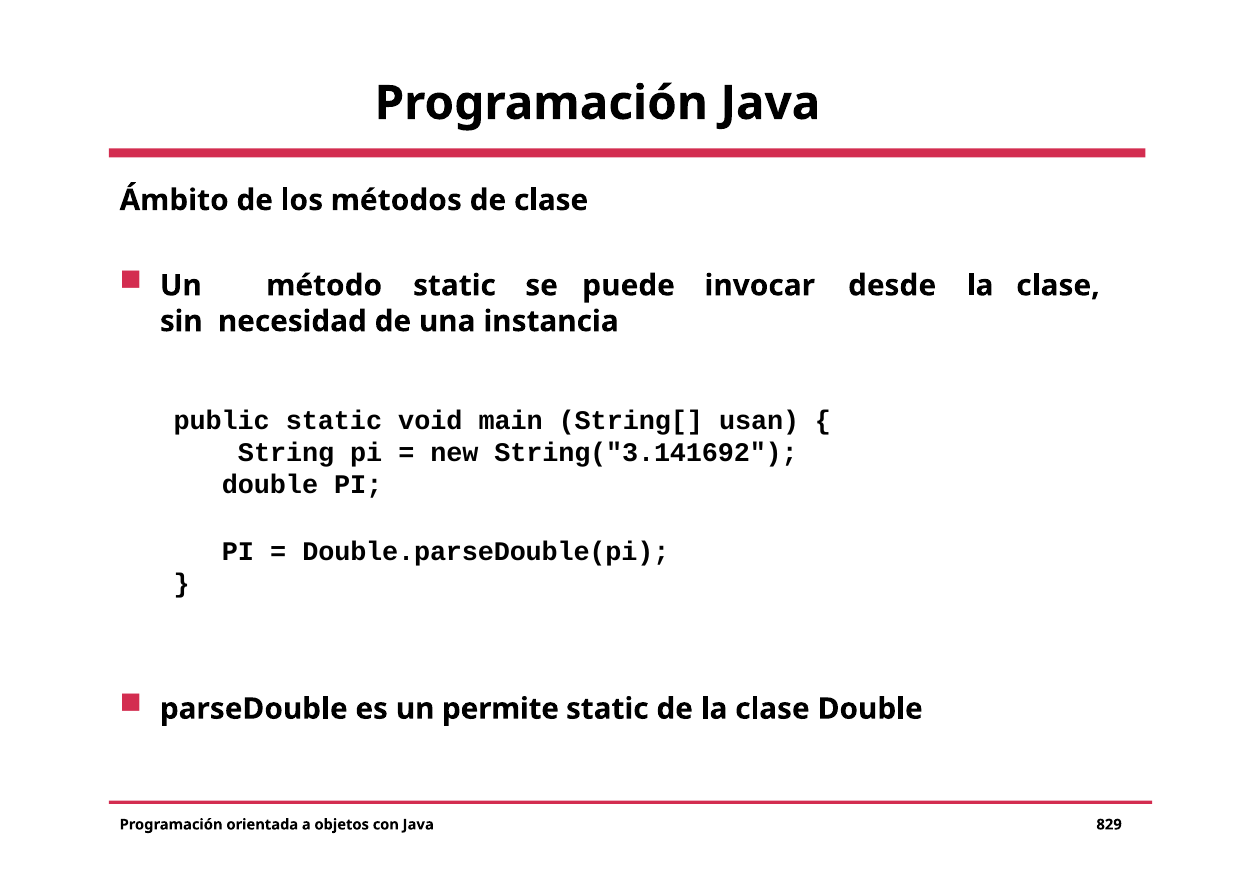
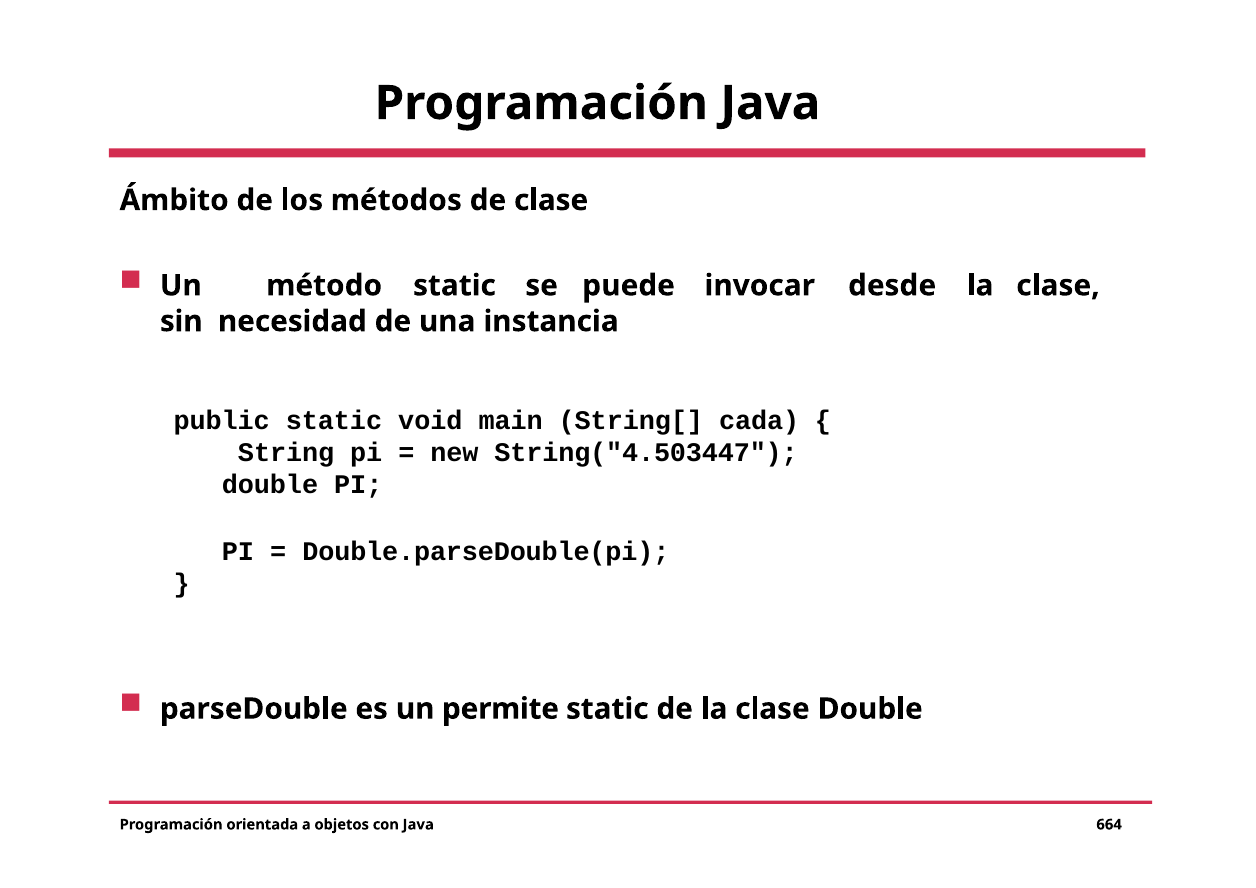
usan: usan -> cada
String(″3.141692″: String(″3.141692″ -> String(″4.503447″
829: 829 -> 664
